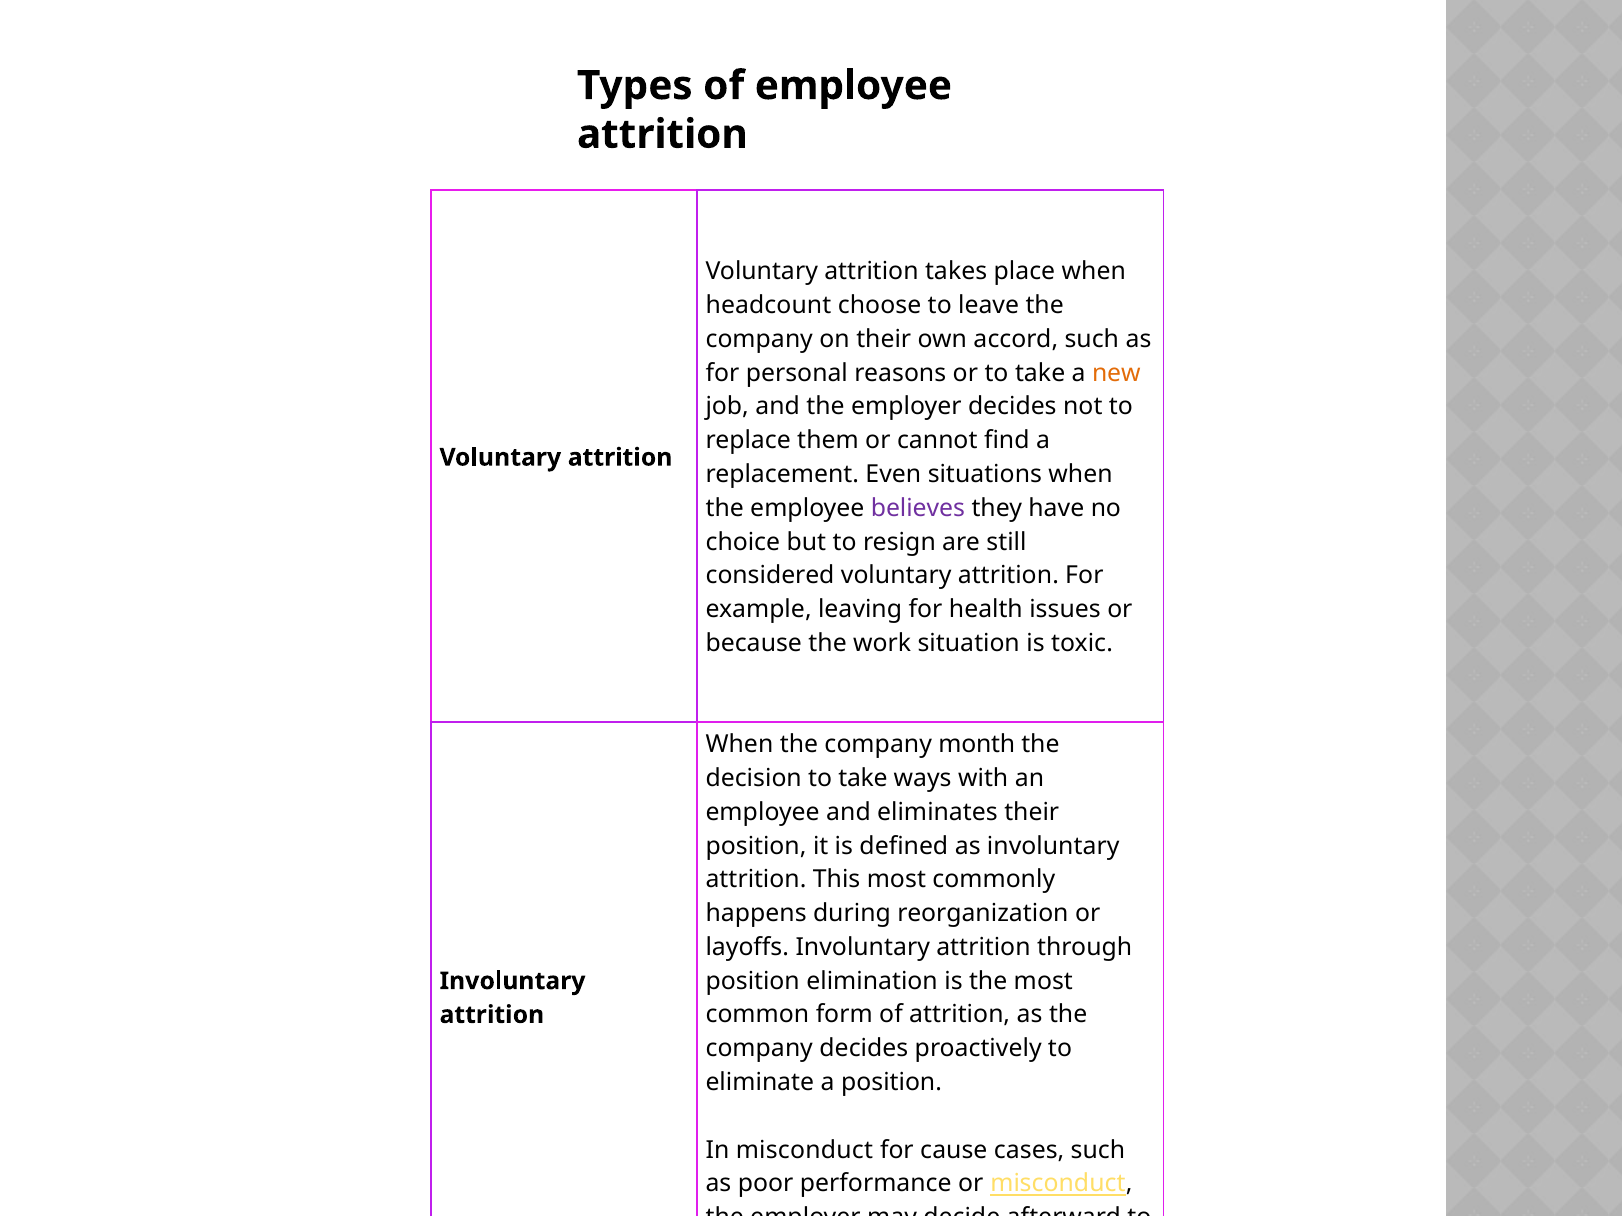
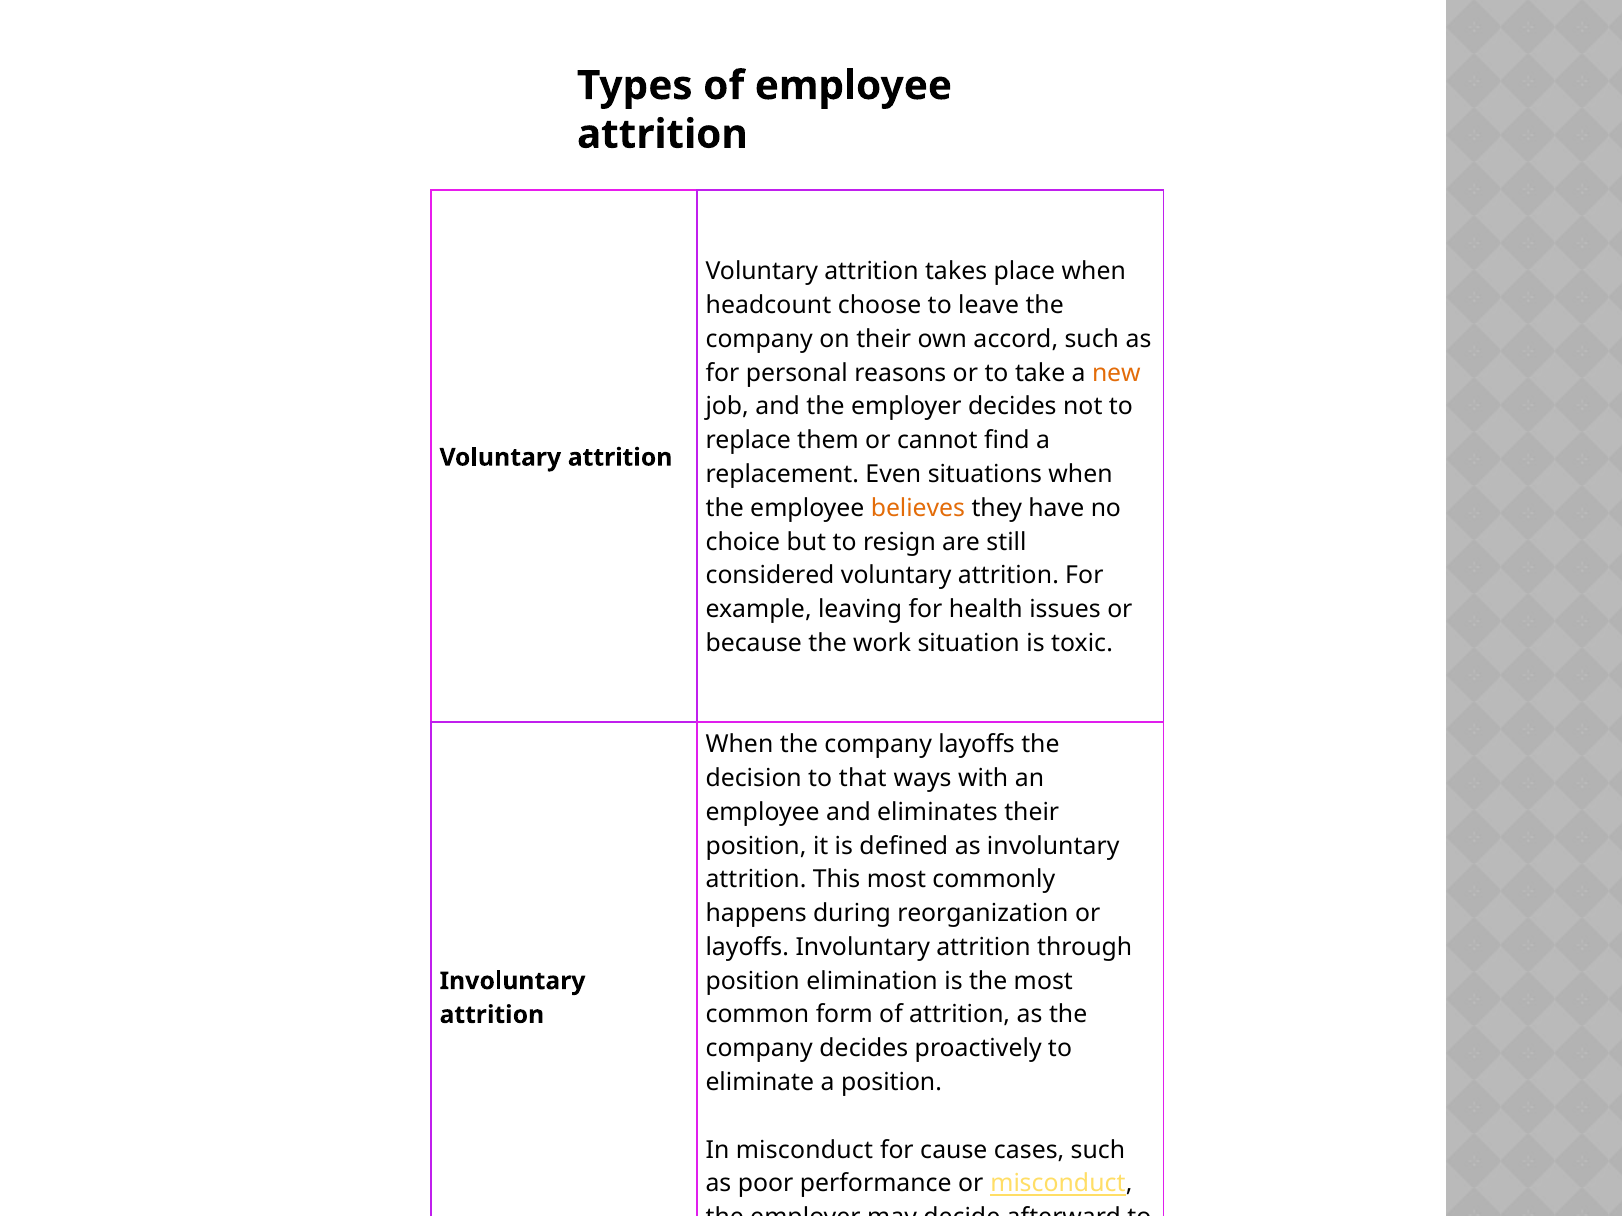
believes colour: purple -> orange
company month: month -> layoffs
decision to take: take -> that
